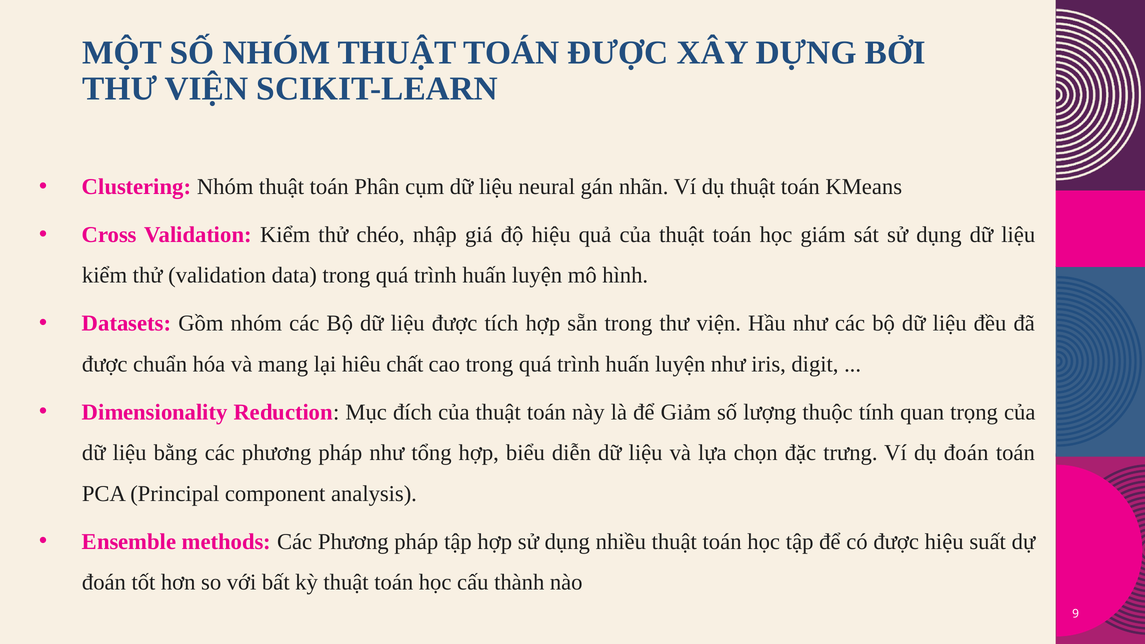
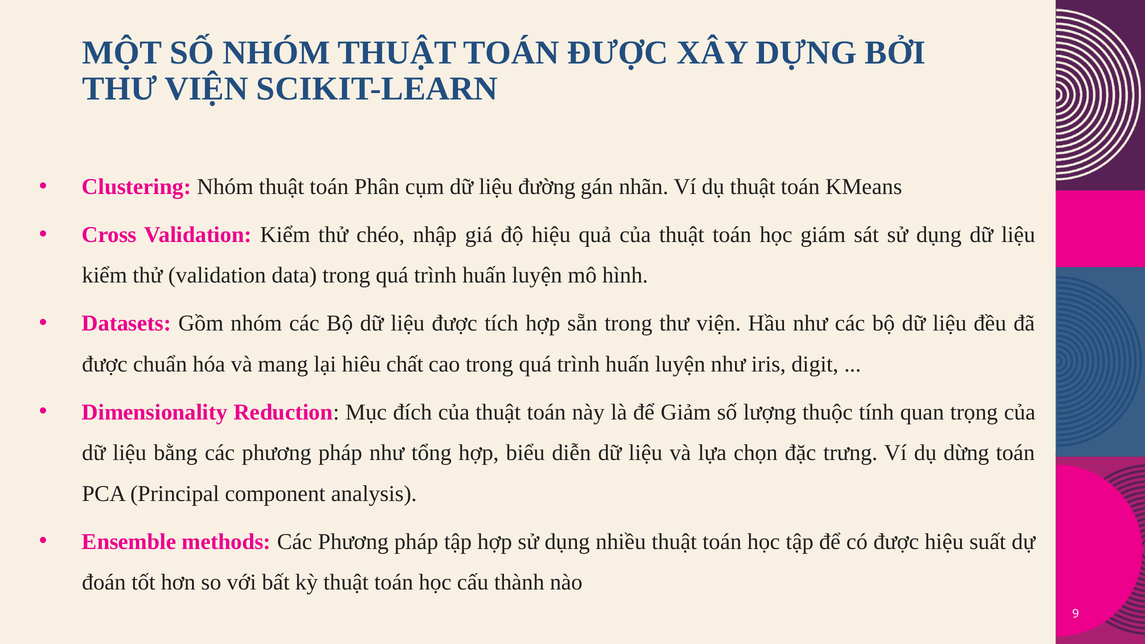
neural: neural -> đường
dụ đoán: đoán -> dừng
